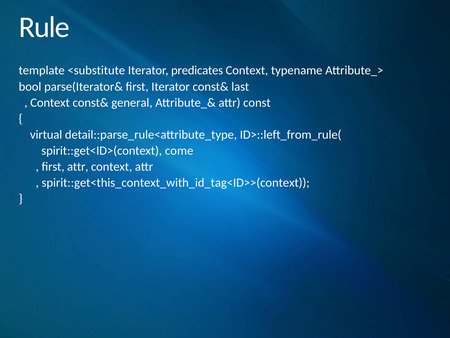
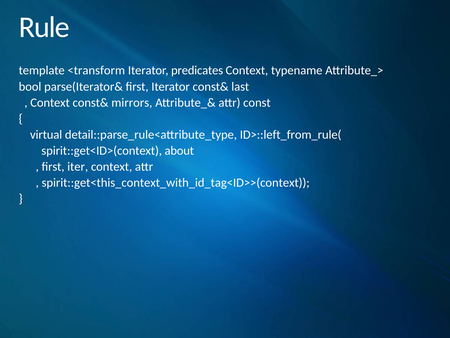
<substitute: <substitute -> <transform
general: general -> mirrors
come: come -> about
first attr: attr -> iter
